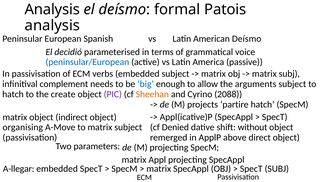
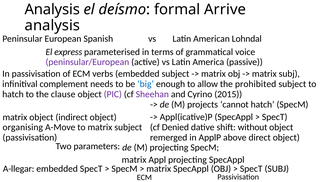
Patois: Patois -> Arrive
American Deísmo: Deísmo -> Lohndal
decidió: decidió -> express
peninsular/European colour: blue -> purple
arguments: arguments -> prohibited
create: create -> clause
Sheehan colour: orange -> purple
2088: 2088 -> 2015
partire: partire -> cannot
